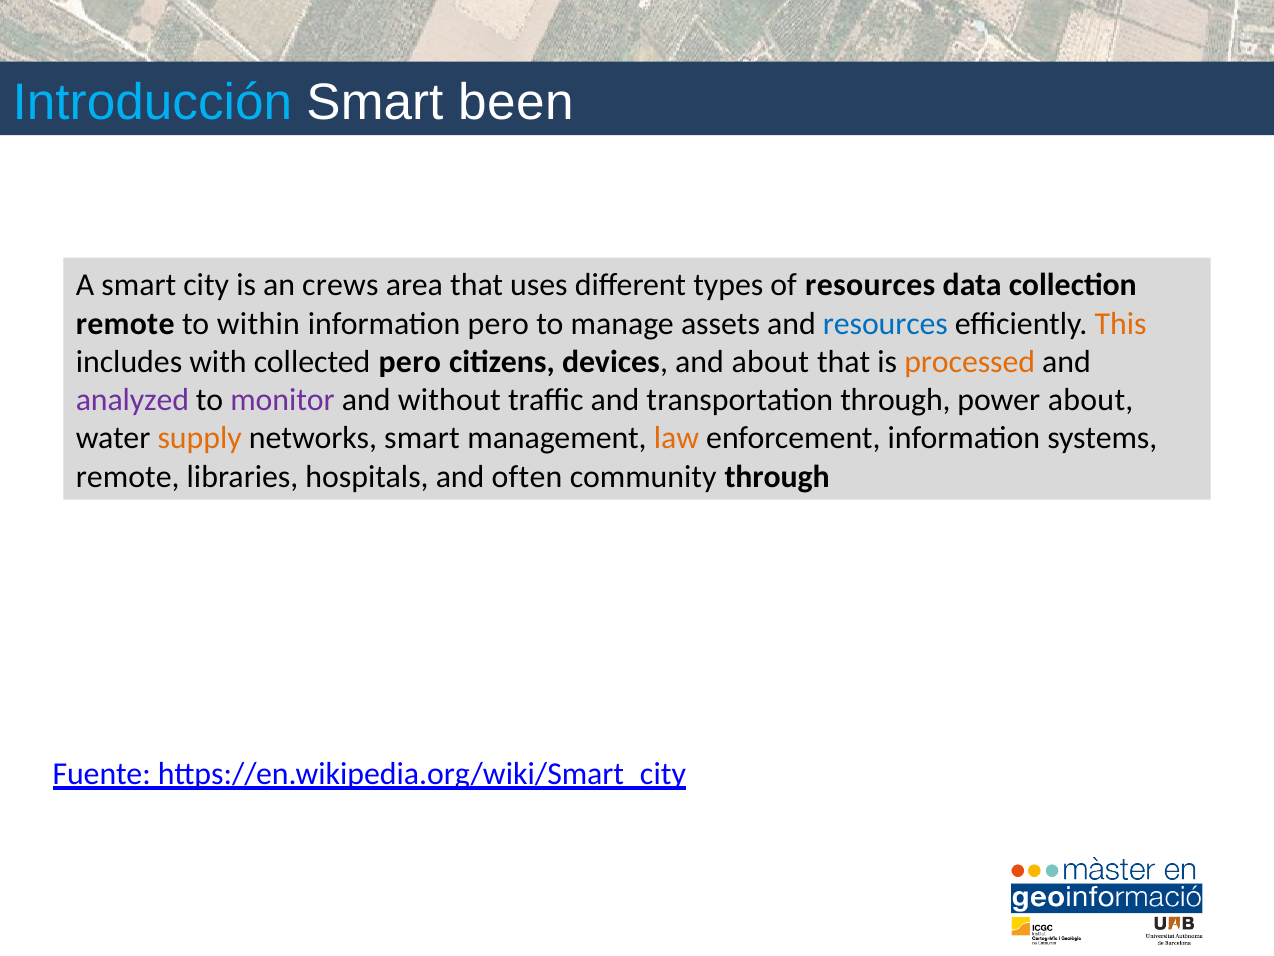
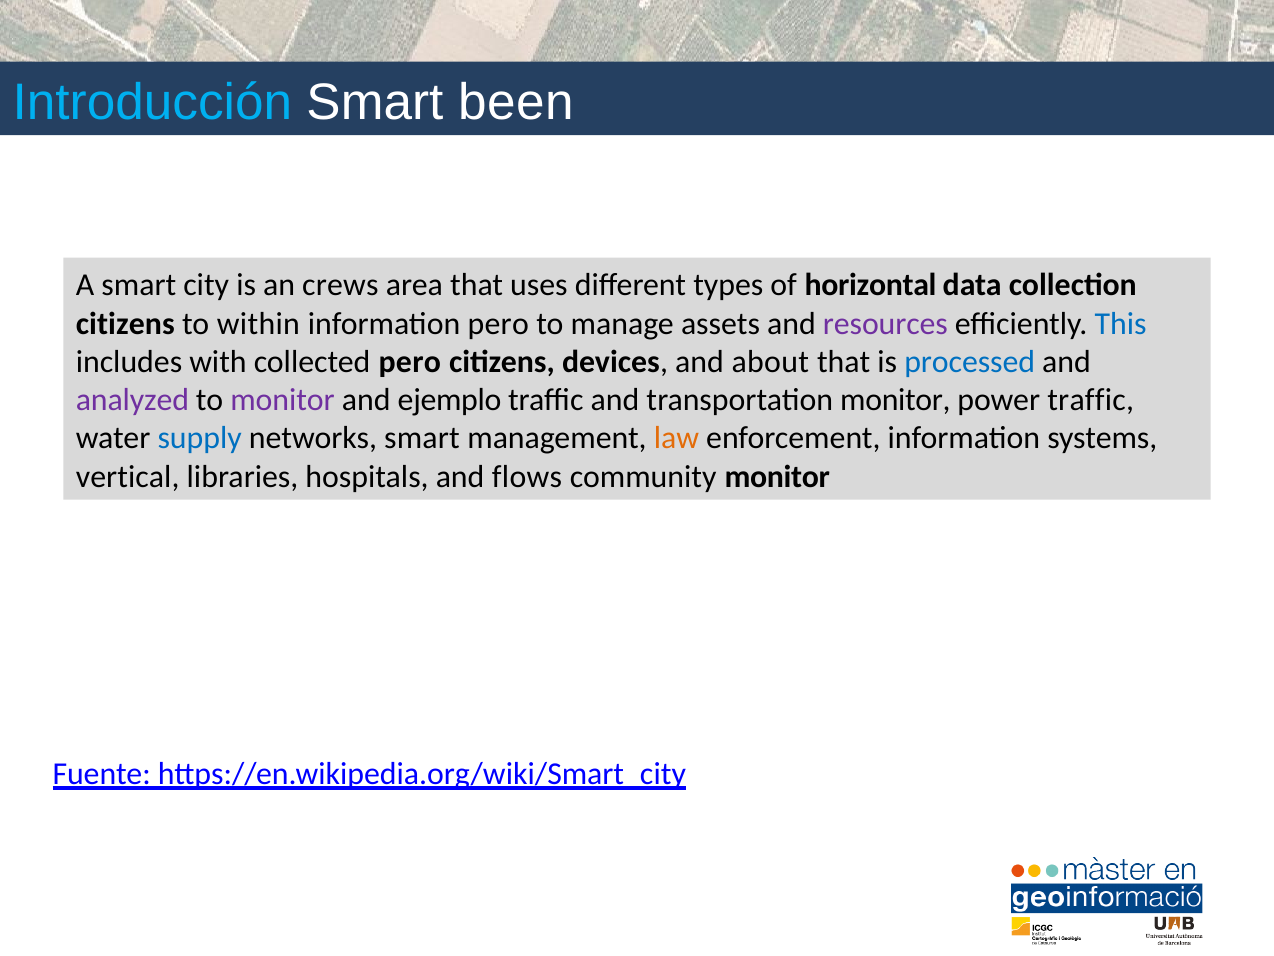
of resources: resources -> horizontal
remote at (125, 323): remote -> citizens
resources at (885, 323) colour: blue -> purple
This colour: orange -> blue
processed colour: orange -> blue
without: without -> ejemplo
transportation through: through -> monitor
power about: about -> traffic
supply colour: orange -> blue
remote at (128, 476): remote -> vertical
often: often -> flows
community through: through -> monitor
